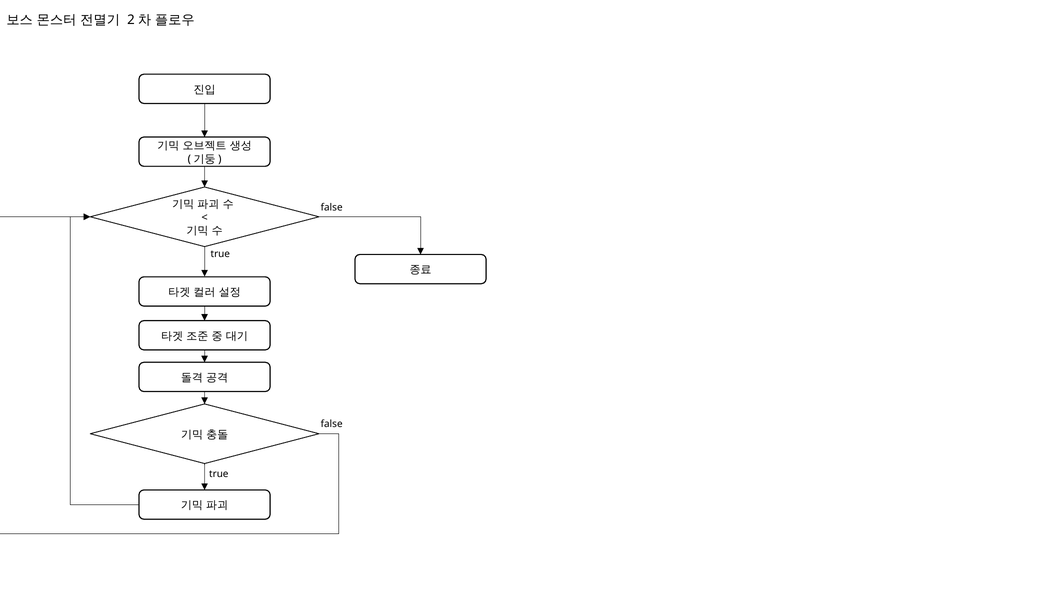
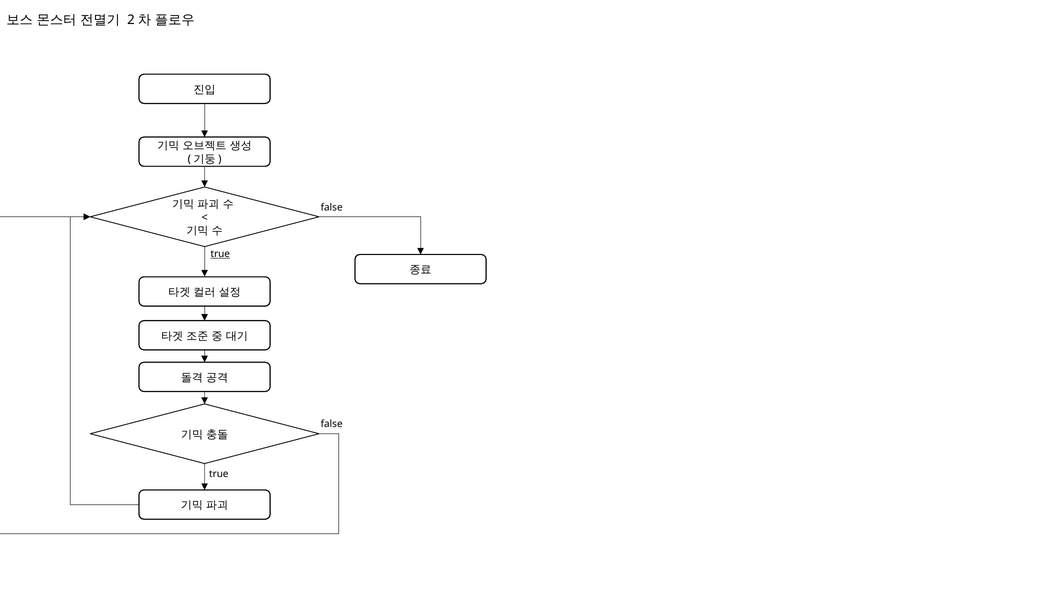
true at (220, 254) underline: none -> present
